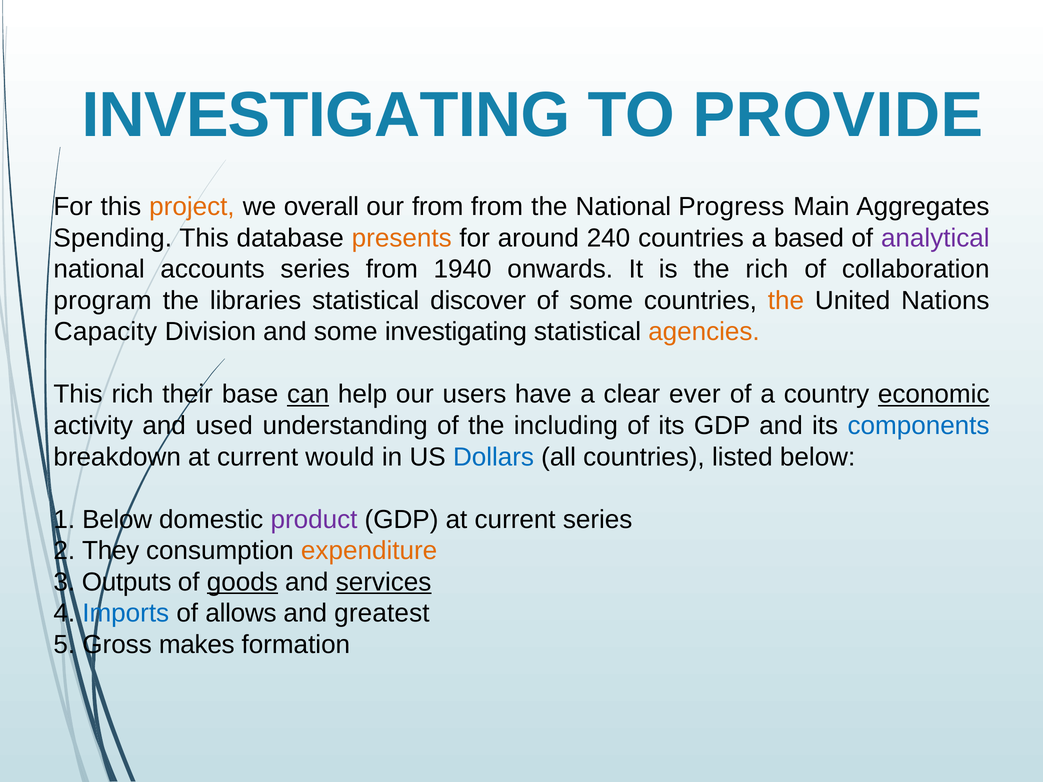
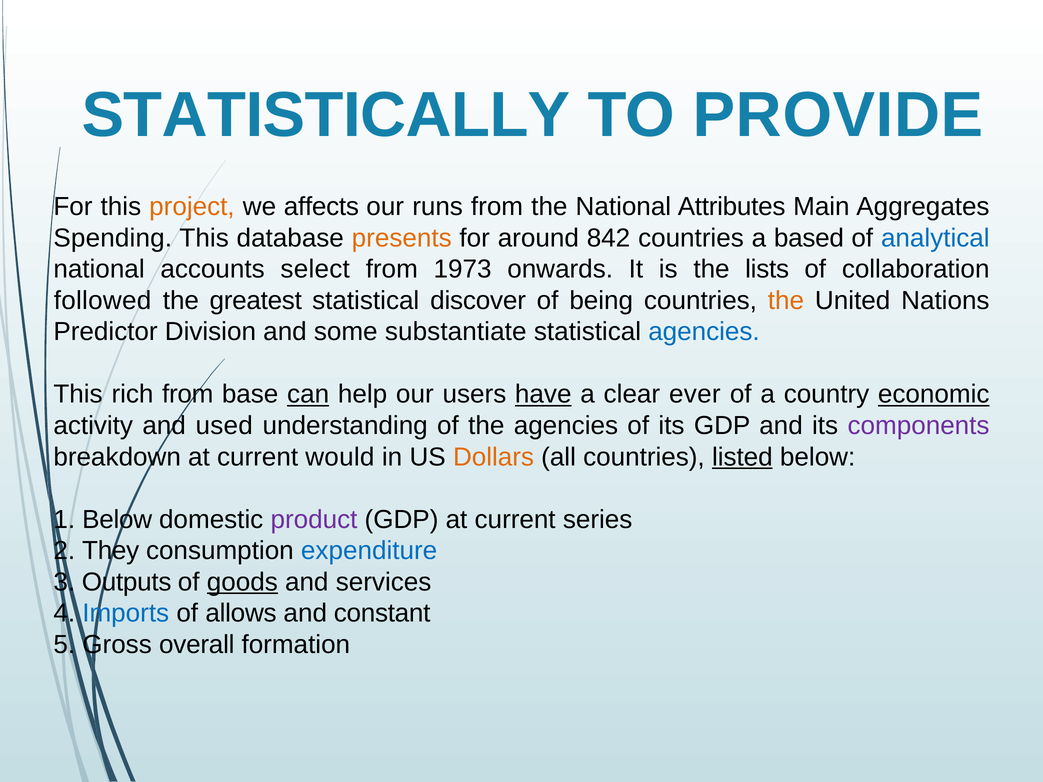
INVESTIGATING at (326, 115): INVESTIGATING -> STATISTICALLY
overall: overall -> affects
our from: from -> runs
Progress: Progress -> Attributes
240: 240 -> 842
analytical colour: purple -> blue
accounts series: series -> select
1940: 1940 -> 1973
the rich: rich -> lists
program: program -> followed
libraries: libraries -> greatest
of some: some -> being
Capacity: Capacity -> Predictor
some investigating: investigating -> substantiate
agencies at (704, 332) colour: orange -> blue
rich their: their -> from
have underline: none -> present
the including: including -> agencies
components colour: blue -> purple
Dollars colour: blue -> orange
listed underline: none -> present
expenditure colour: orange -> blue
services underline: present -> none
greatest: greatest -> constant
makes: makes -> overall
